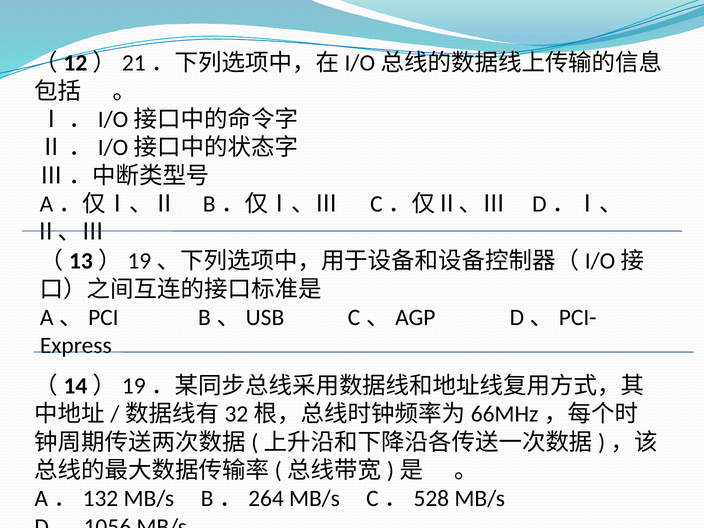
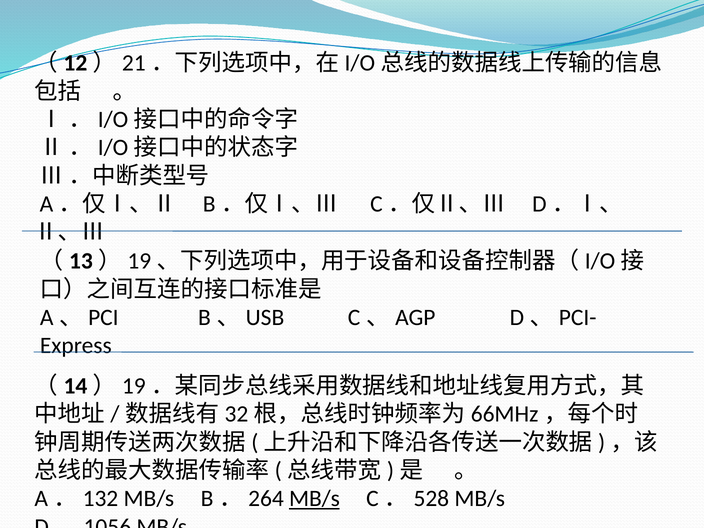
MB/s at (314, 499) underline: none -> present
